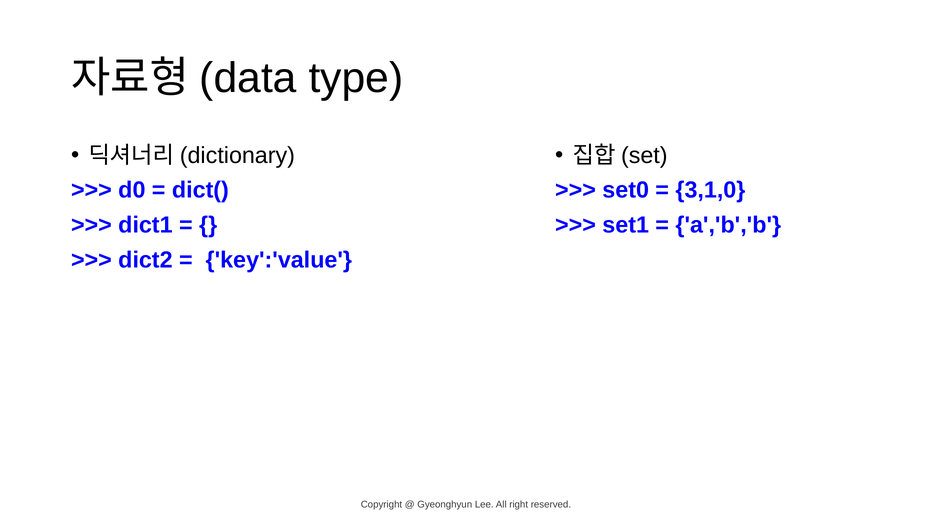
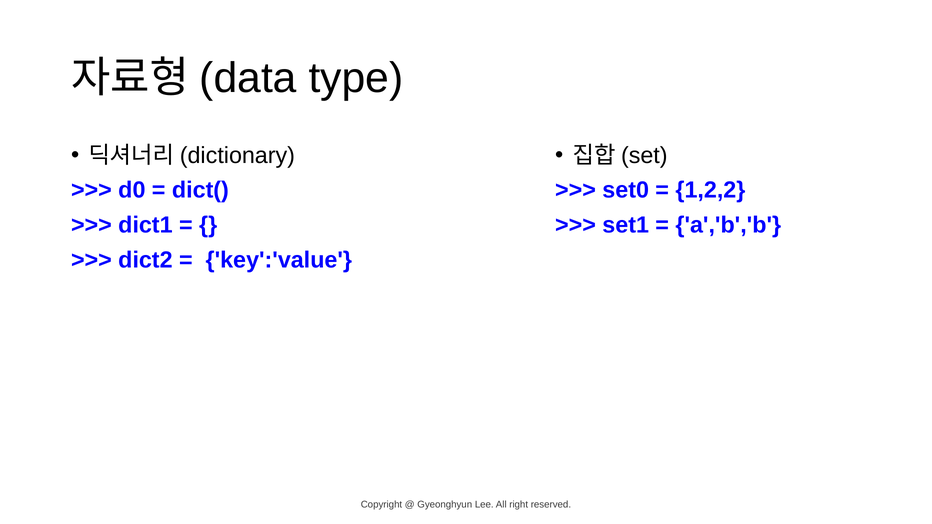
3,1,0: 3,1,0 -> 1,2,2
